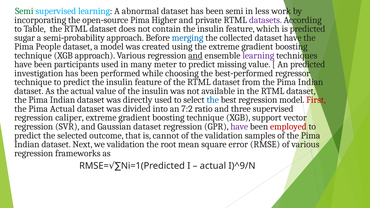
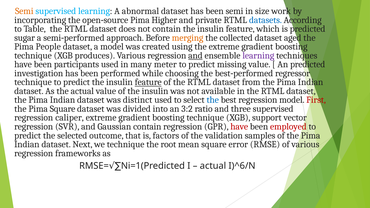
Semi at (24, 11) colour: green -> orange
less: less -> size
datasets colour: purple -> blue
semi probability: probability -> performed
merging colour: blue -> orange
dataset have: have -> aged
XGB approach: approach -> produces
feature at (148, 82) underline: none -> present
directly: directly -> distinct
Pima Actual: Actual -> Square
7:2: 7:2 -> 3:2
Gaussian dataset: dataset -> contain
have at (239, 127) colour: purple -> red
cannot: cannot -> factors
we validation: validation -> technique
I)^9/N: I)^9/N -> I)^6/N
